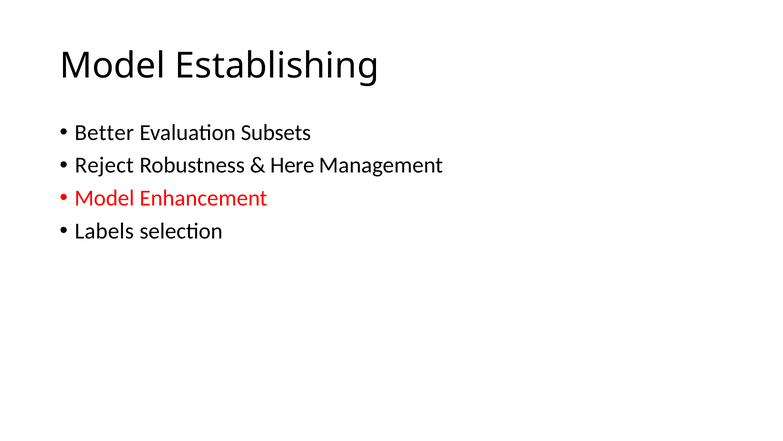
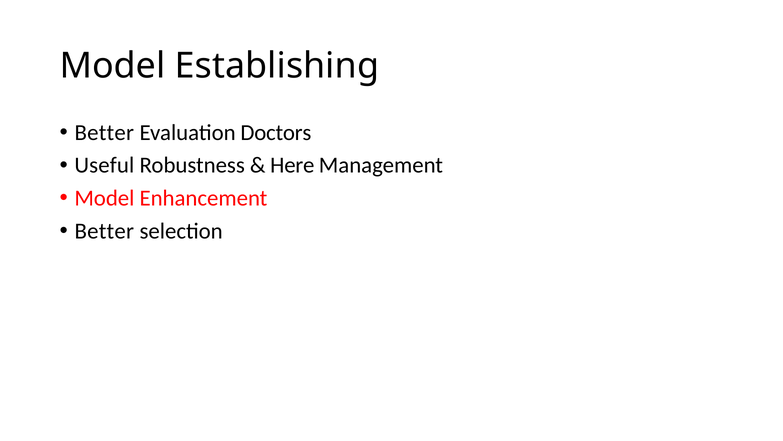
Subsets: Subsets -> Doctors
Reject: Reject -> Useful
Labels at (104, 231): Labels -> Better
